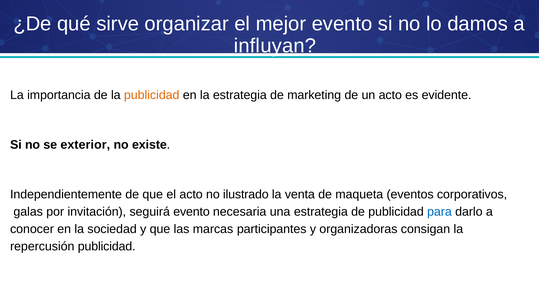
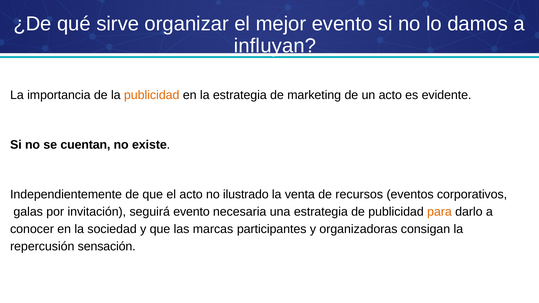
exterior: exterior -> cuentan
maqueta: maqueta -> recursos
para colour: blue -> orange
repercusión publicidad: publicidad -> sensación
